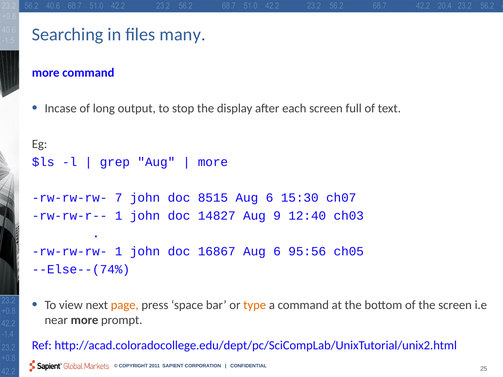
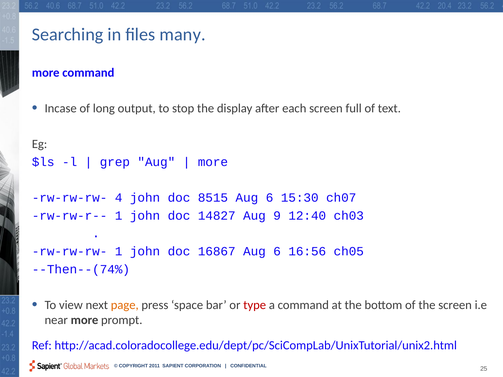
7: 7 -> 4
95:56: 95:56 -> 16:56
--Else--(74%: --Else--(74% -> --Then--(74%
type colour: orange -> red
